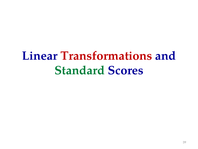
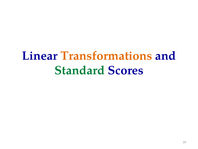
Transformations colour: red -> orange
